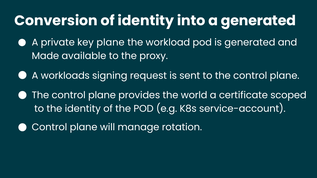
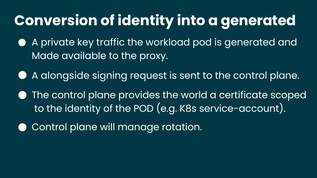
key plane: plane -> traffic
workloads: workloads -> alongside
